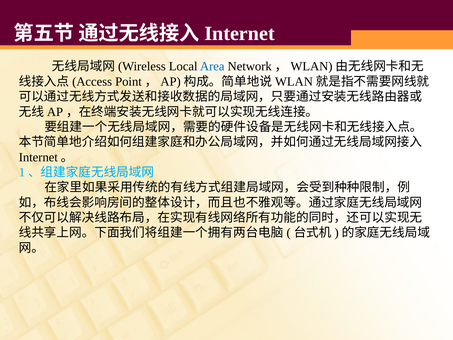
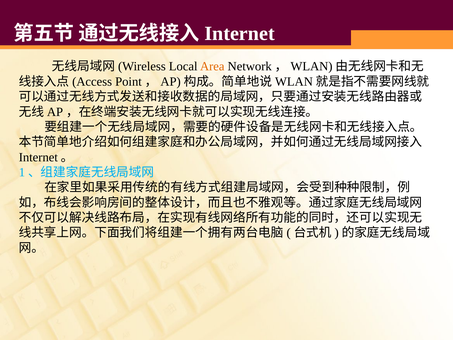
Area colour: blue -> orange
